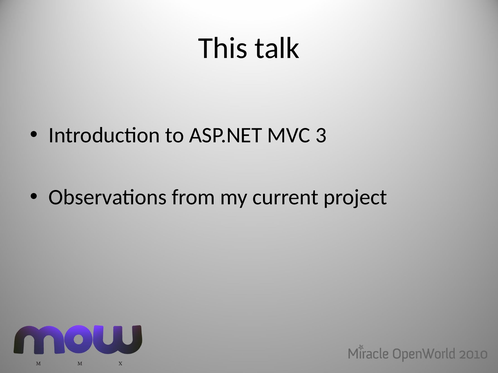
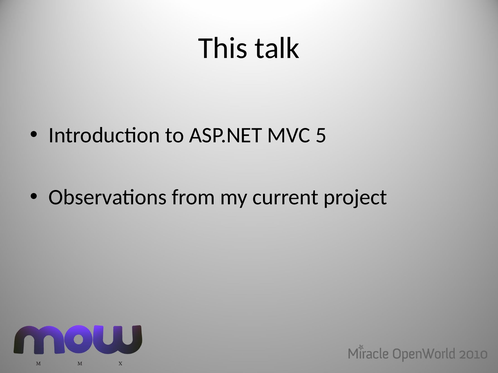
3: 3 -> 5
